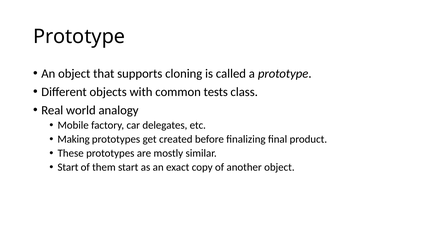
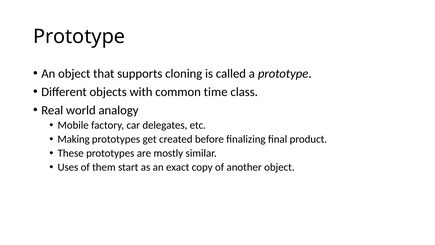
tests: tests -> time
Start at (68, 167): Start -> Uses
